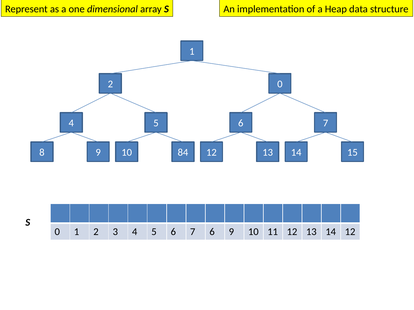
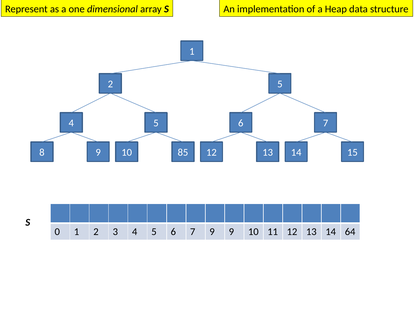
2 0: 0 -> 5
84: 84 -> 85
7 6: 6 -> 9
14 12: 12 -> 64
